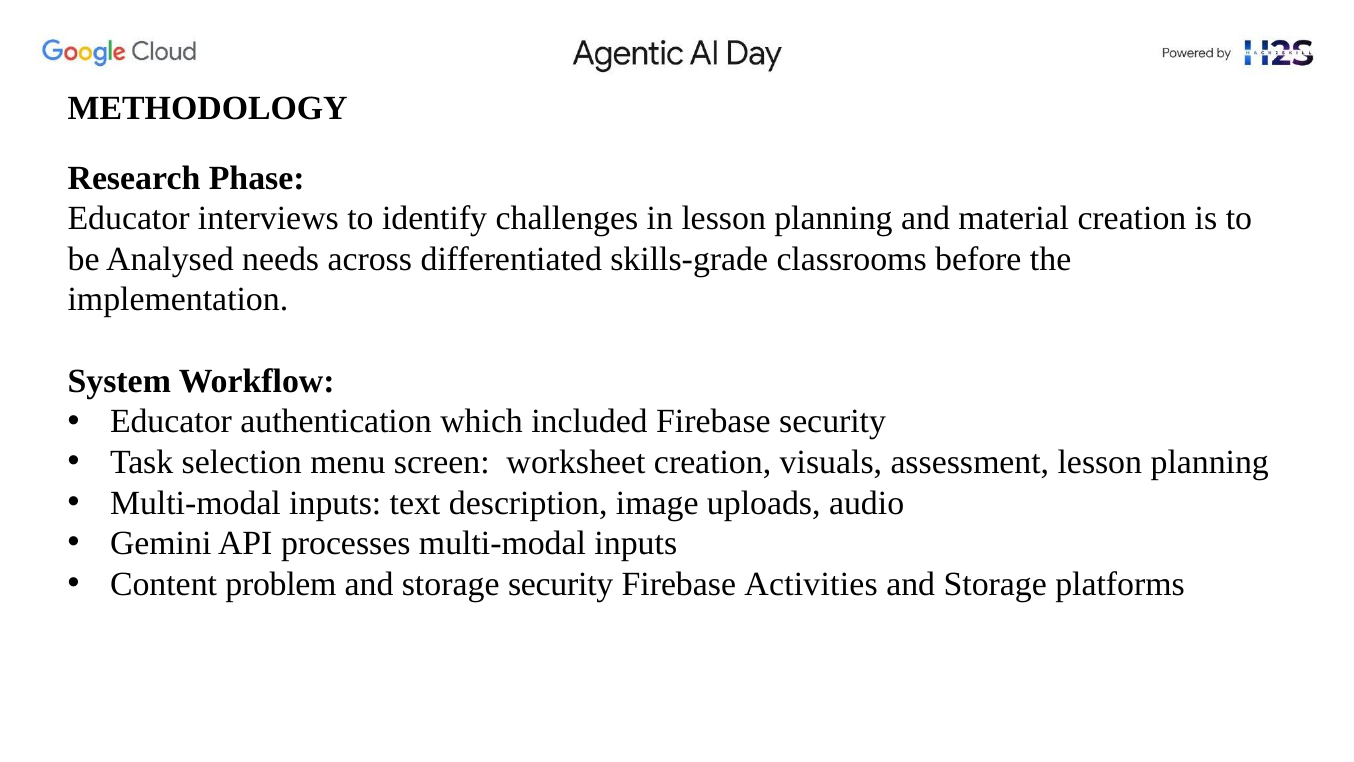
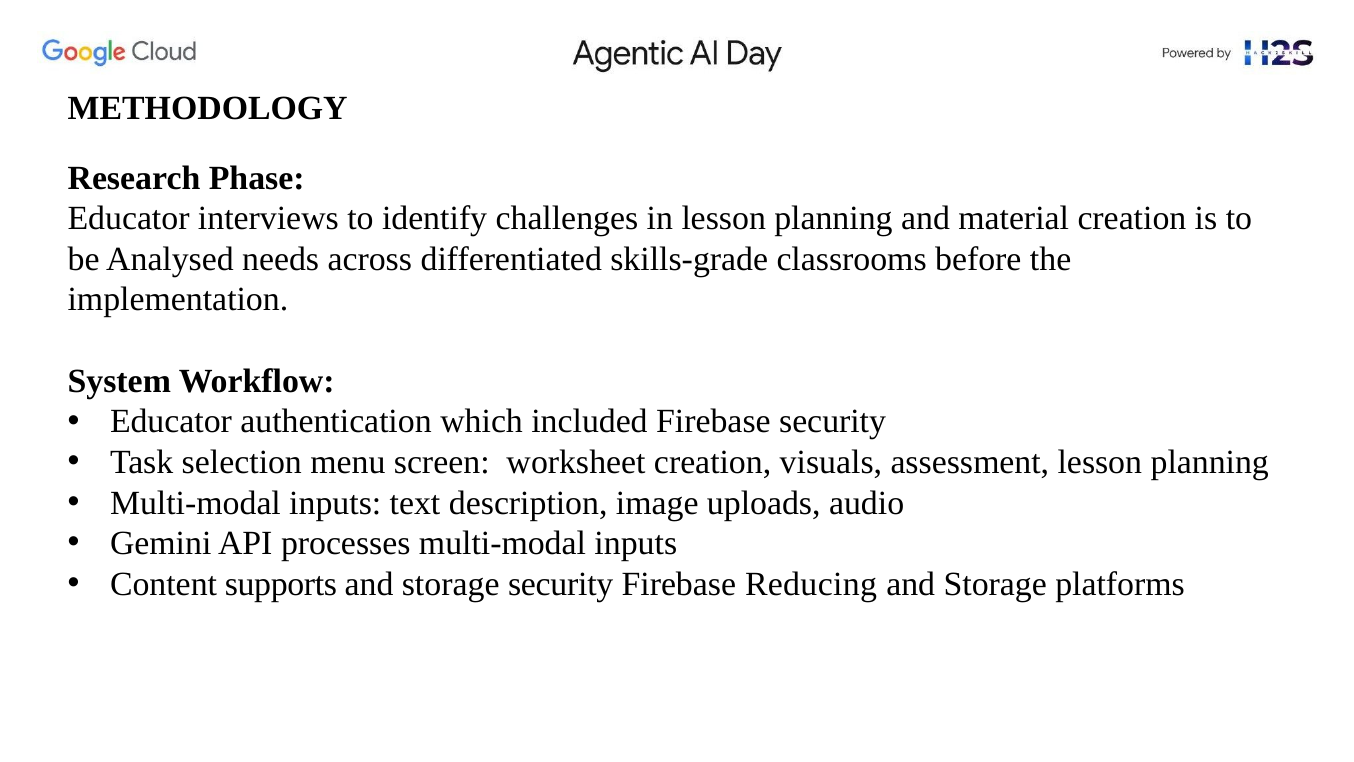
problem: problem -> supports
Activities: Activities -> Reducing
